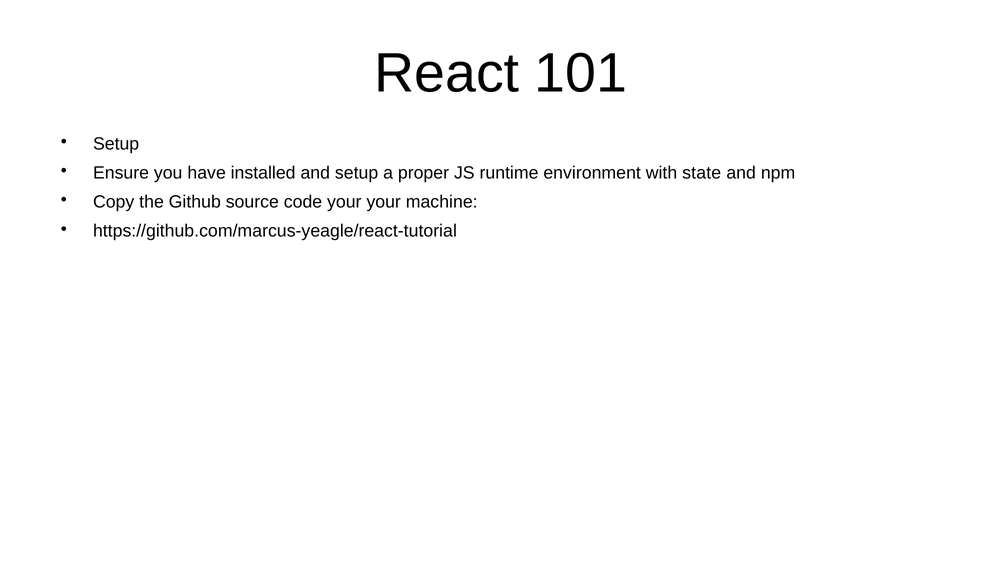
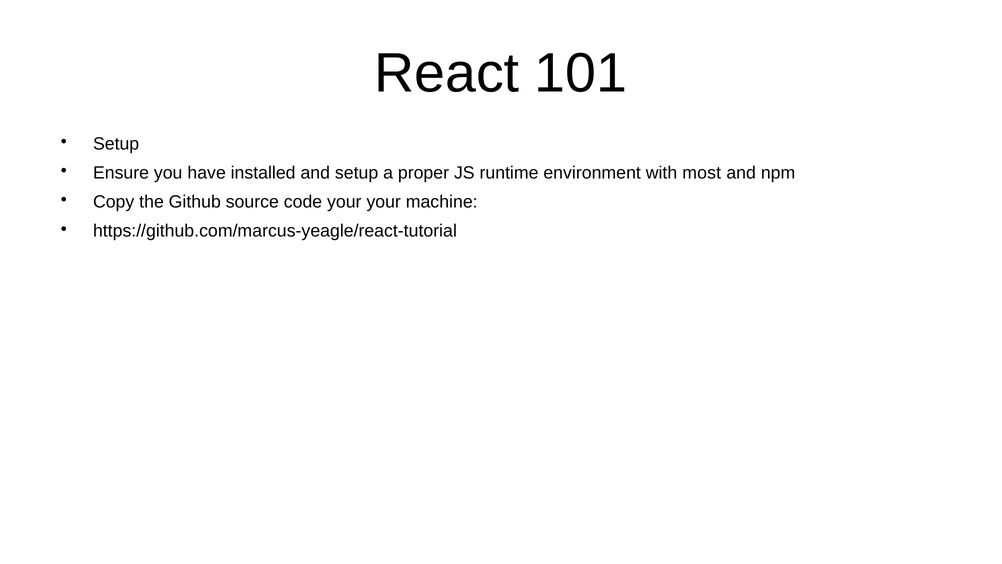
state: state -> most
